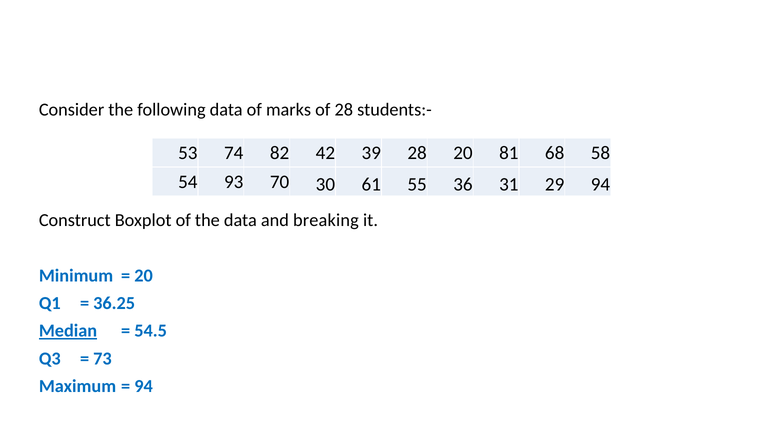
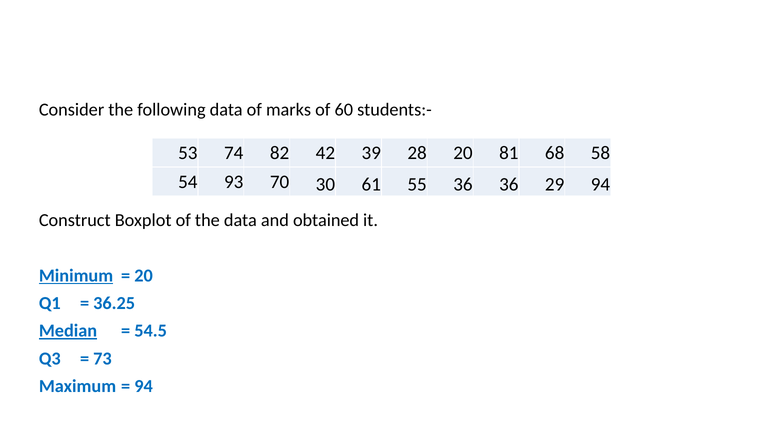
of 28: 28 -> 60
36 31: 31 -> 36
breaking: breaking -> obtained
Minimum underline: none -> present
